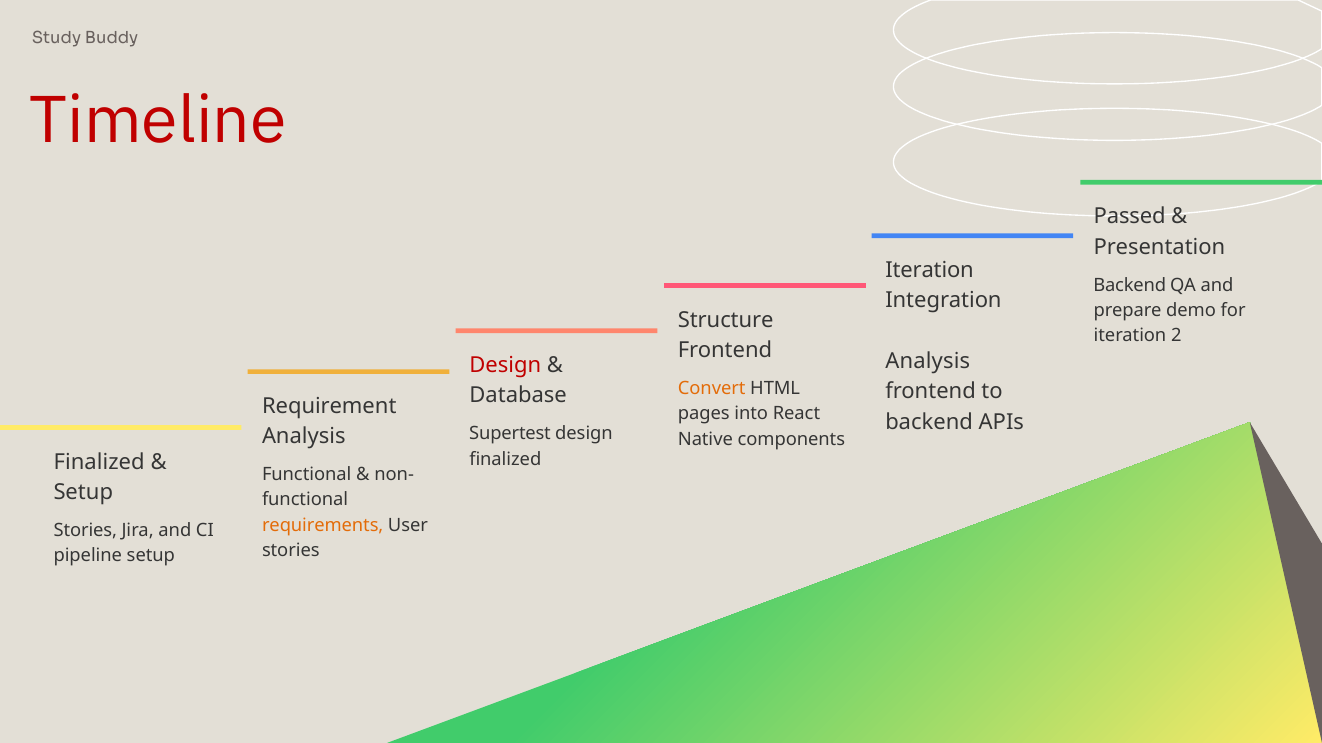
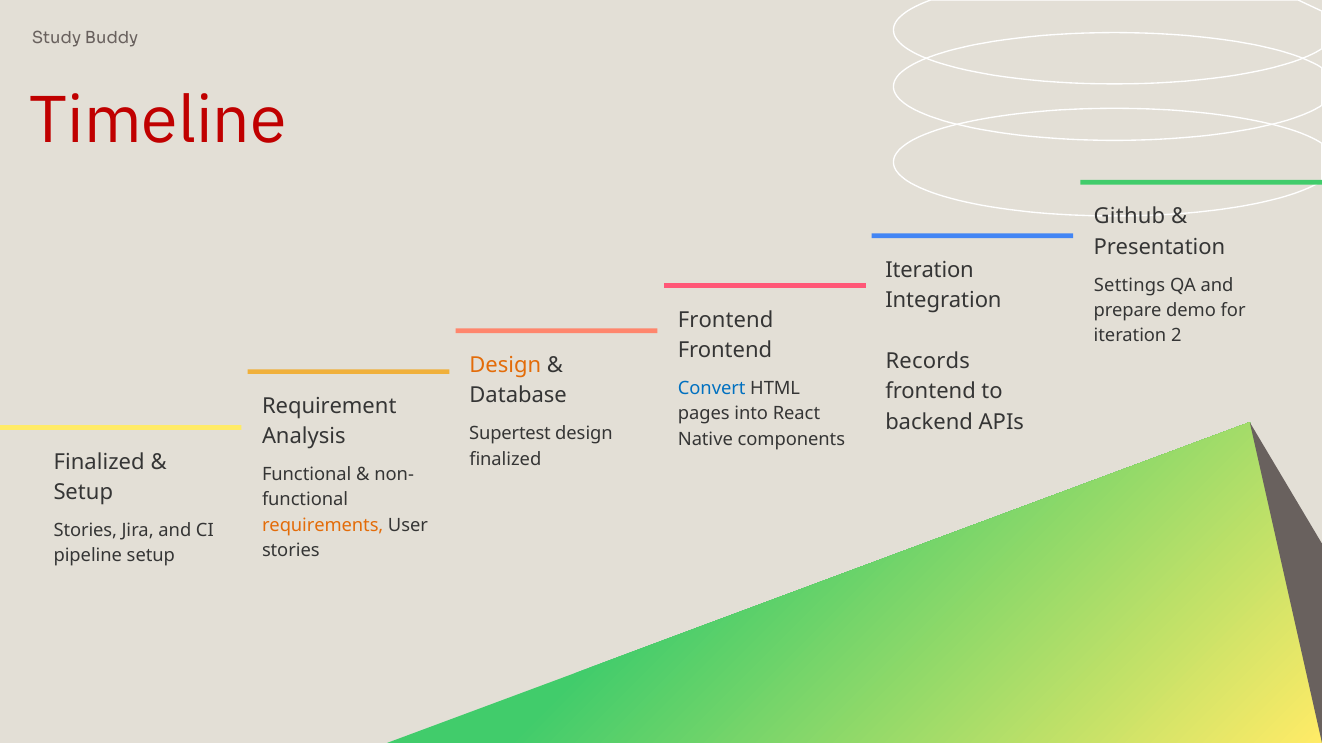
Passed: Passed -> Github
Backend at (1130, 285): Backend -> Settings
Structure at (726, 320): Structure -> Frontend
Analysis at (928, 362): Analysis -> Records
Design at (505, 365) colour: red -> orange
Convert colour: orange -> blue
